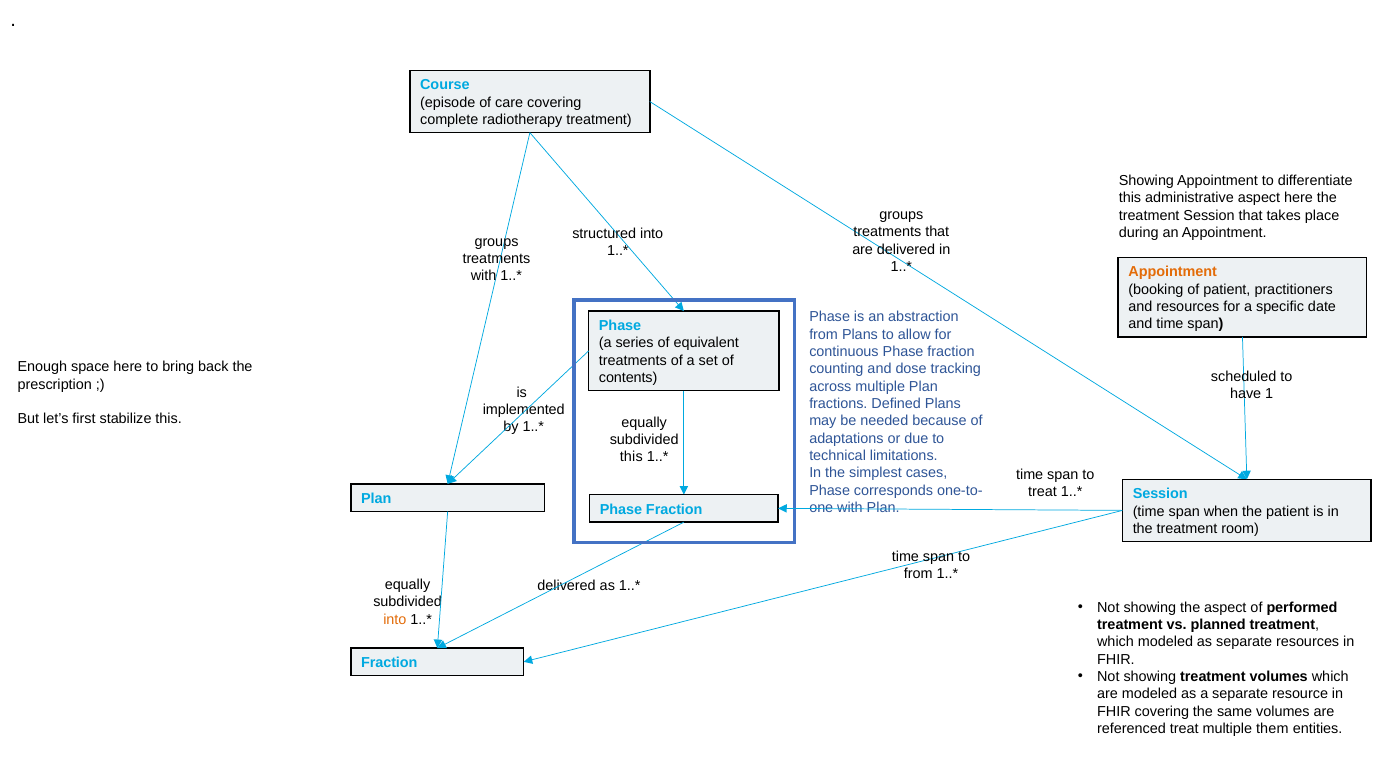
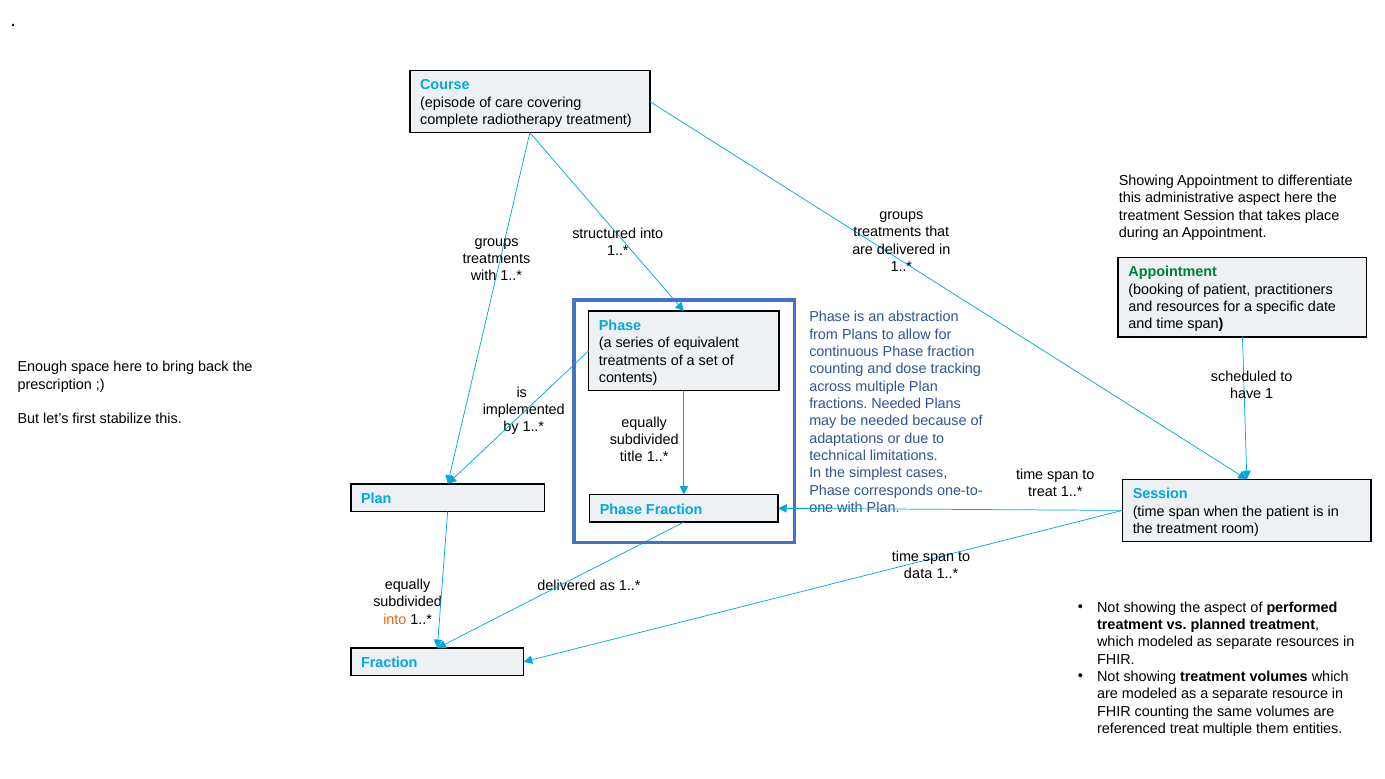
Appointment at (1173, 272) colour: orange -> green
fractions Defined: Defined -> Needed
this at (631, 457): this -> title
from at (918, 574): from -> data
FHIR covering: covering -> counting
